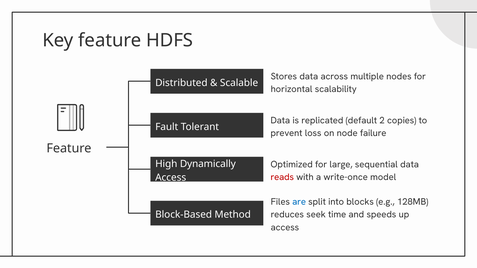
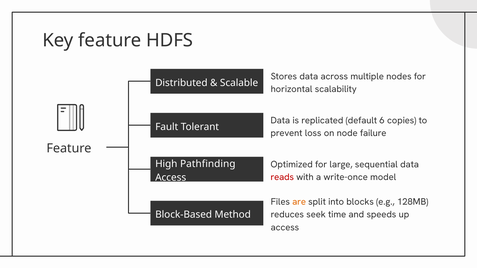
2: 2 -> 6
Dynamically: Dynamically -> Pathfinding
are colour: blue -> orange
